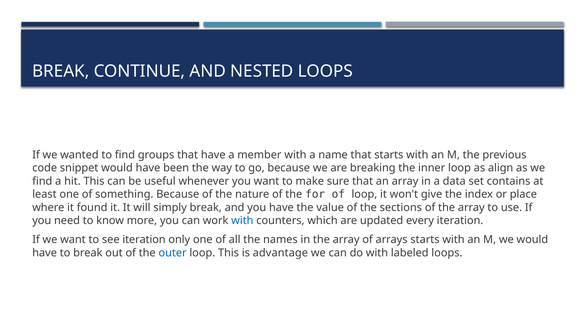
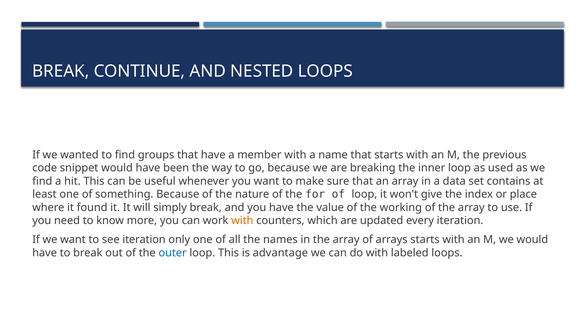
align: align -> used
sections: sections -> working
with at (242, 221) colour: blue -> orange
